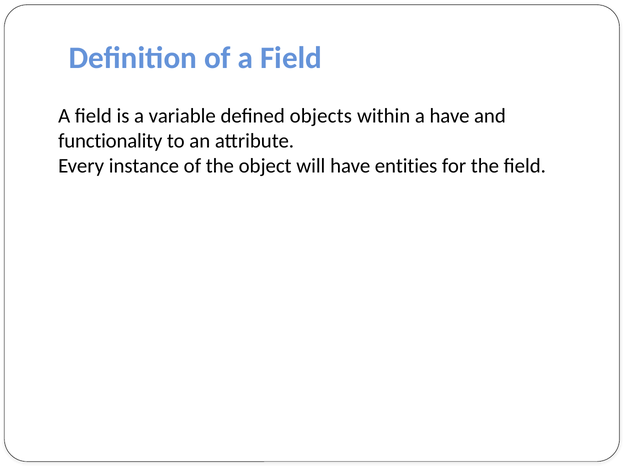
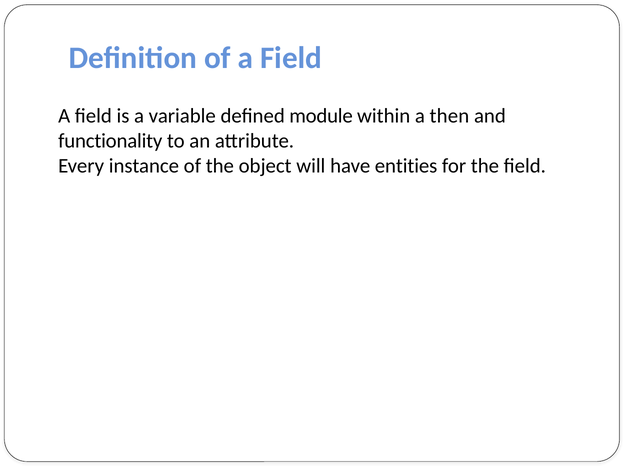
objects: objects -> module
a have: have -> then
